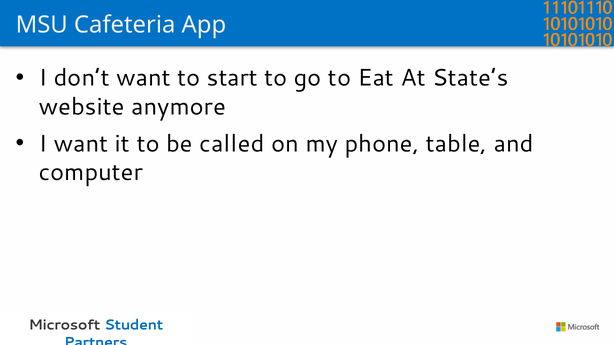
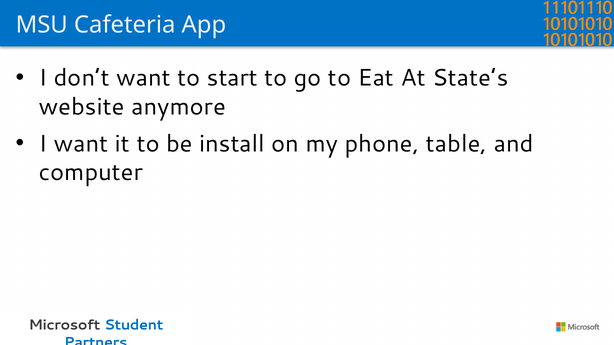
called: called -> install
